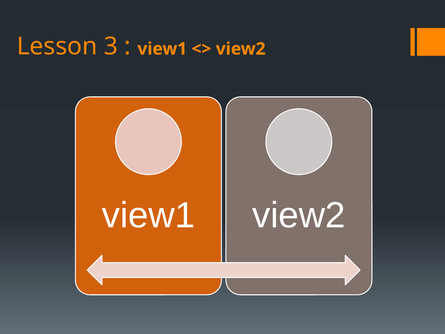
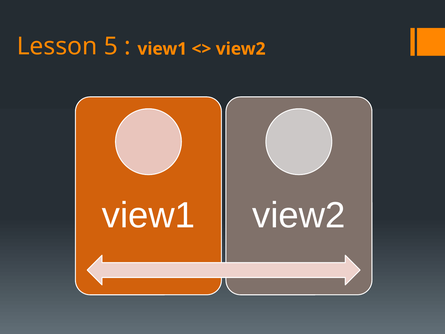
3: 3 -> 5
